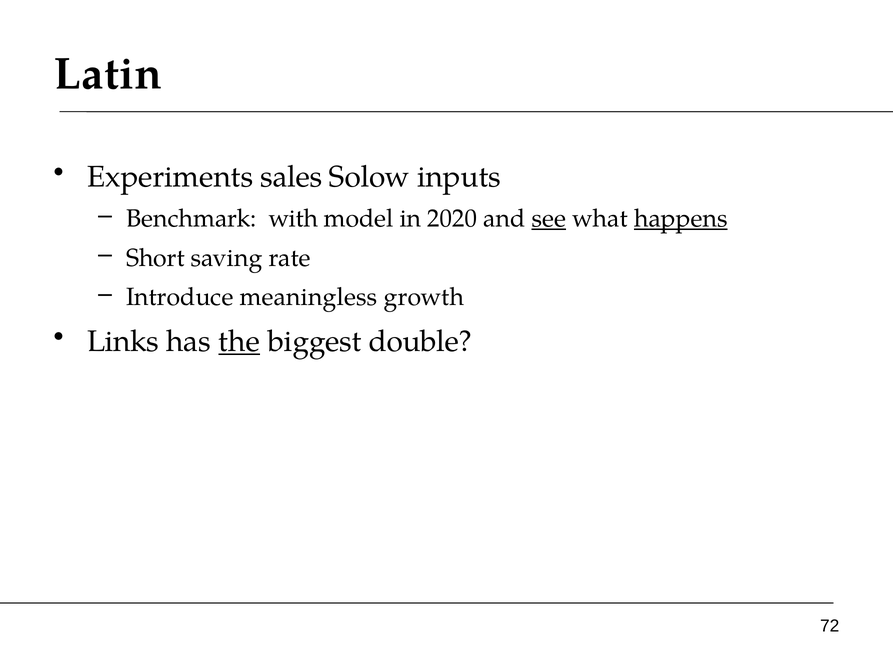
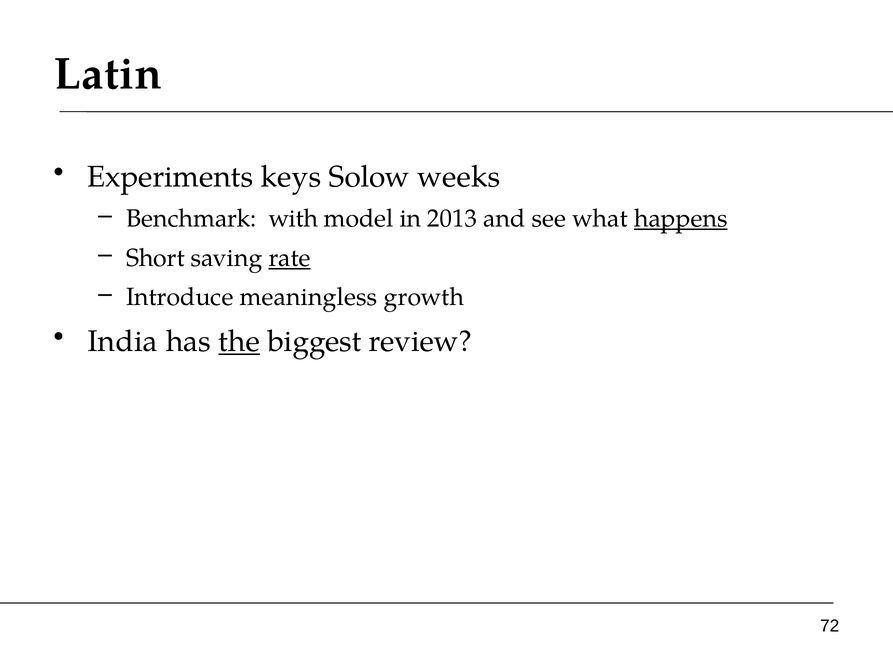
sales: sales -> keys
inputs: inputs -> weeks
2020: 2020 -> 2013
see underline: present -> none
rate underline: none -> present
Links: Links -> India
double: double -> review
